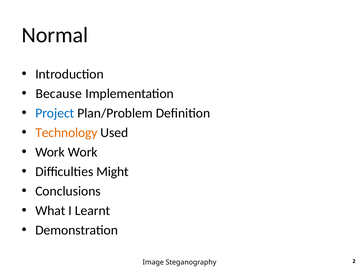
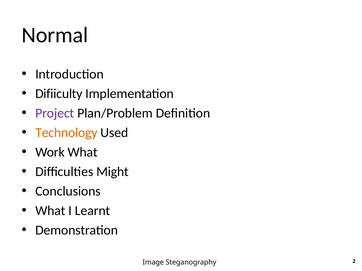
Because: Because -> Difiiculty
Project colour: blue -> purple
Work Work: Work -> What
